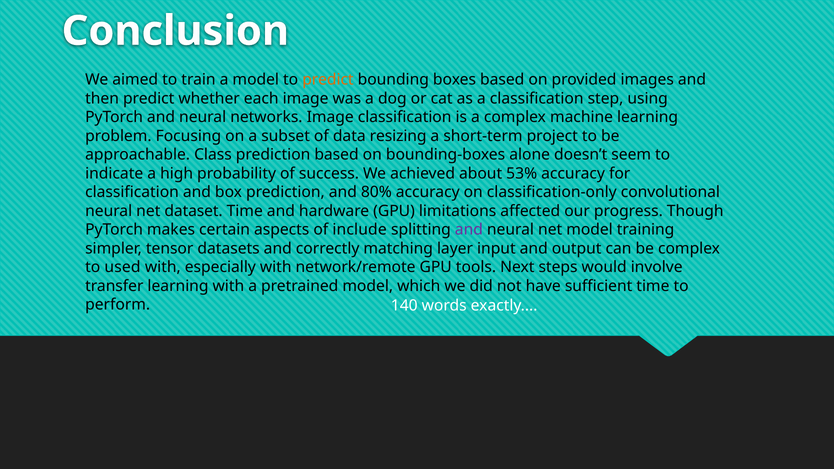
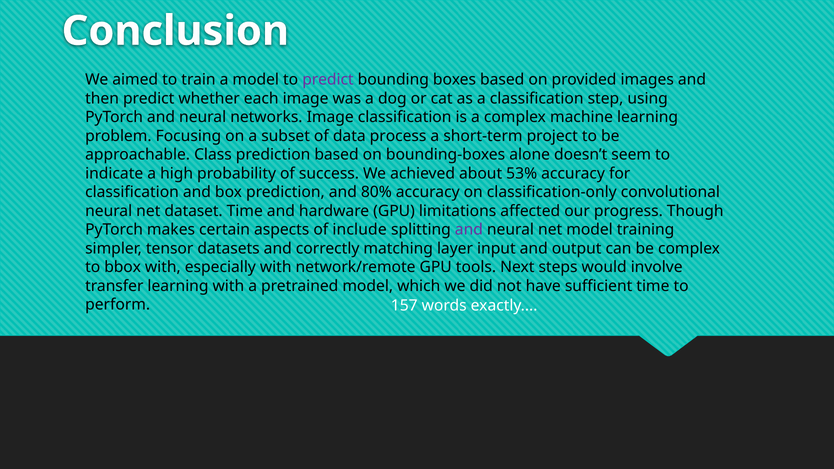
predict at (328, 80) colour: orange -> purple
resizing: resizing -> process
used: used -> bbox
140: 140 -> 157
